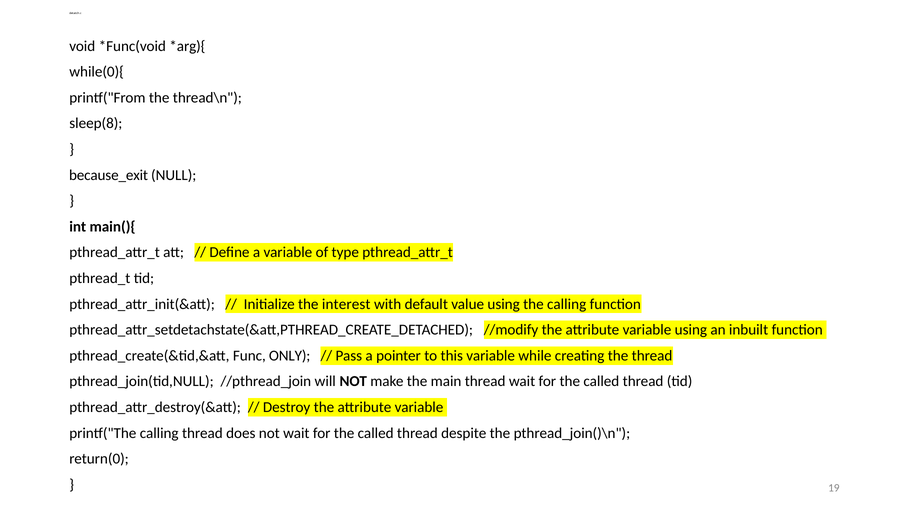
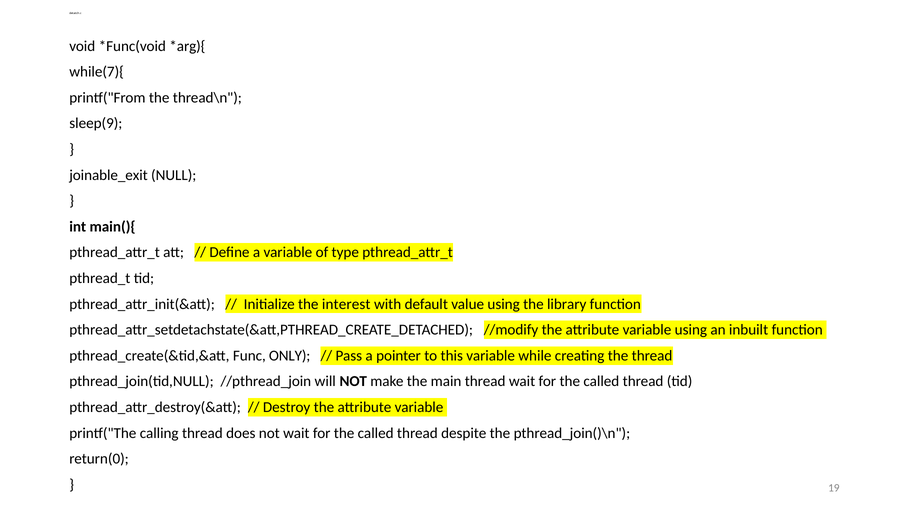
while(0){: while(0){ -> while(7){
sleep(8: sleep(8 -> sleep(9
because_exit: because_exit -> joinable_exit
the calling: calling -> library
